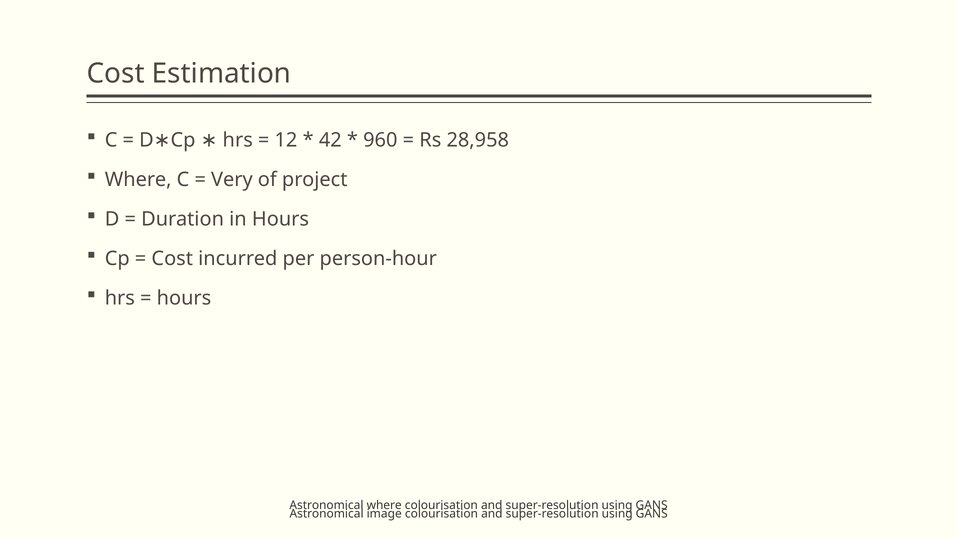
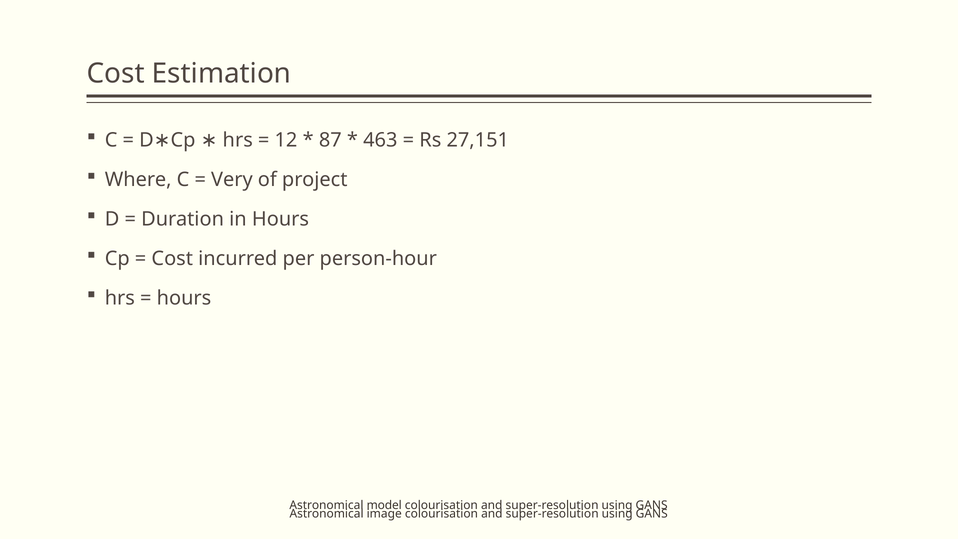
42: 42 -> 87
960: 960 -> 463
28,958: 28,958 -> 27,151
Astronomical where: where -> model
